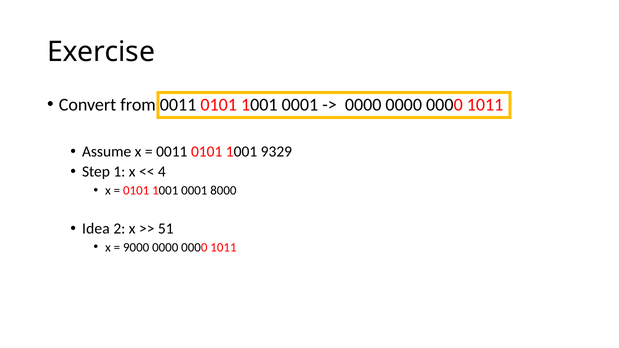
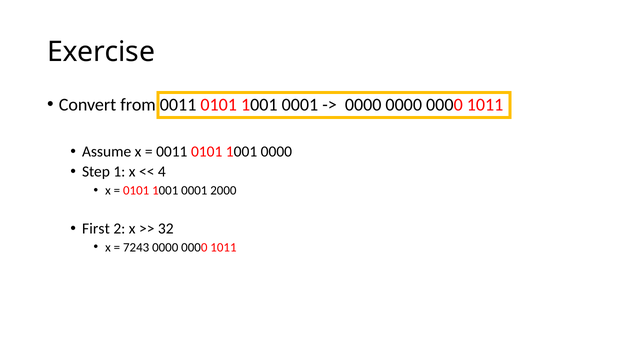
1001 9329: 9329 -> 0000
8000: 8000 -> 2000
Idea: Idea -> First
51: 51 -> 32
9000: 9000 -> 7243
